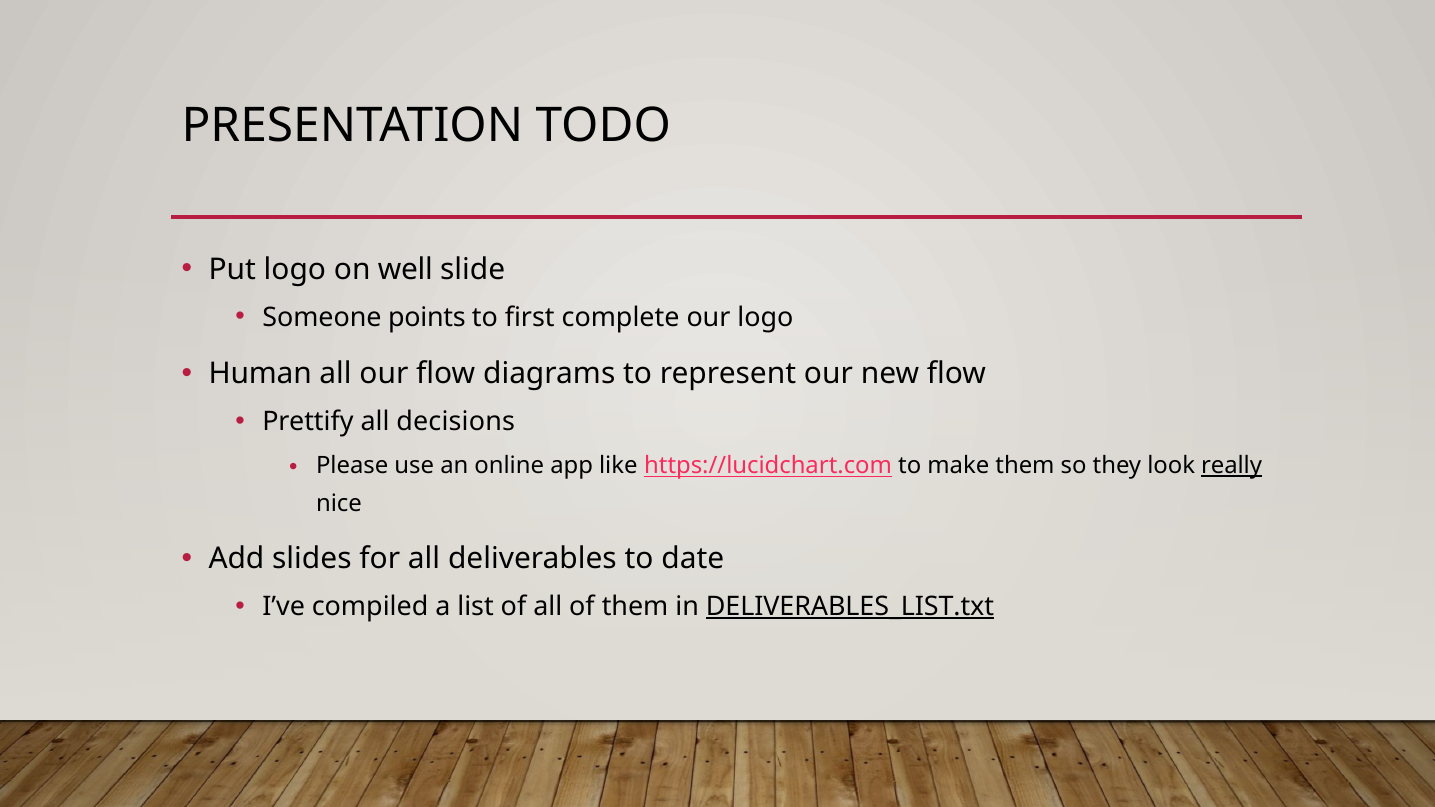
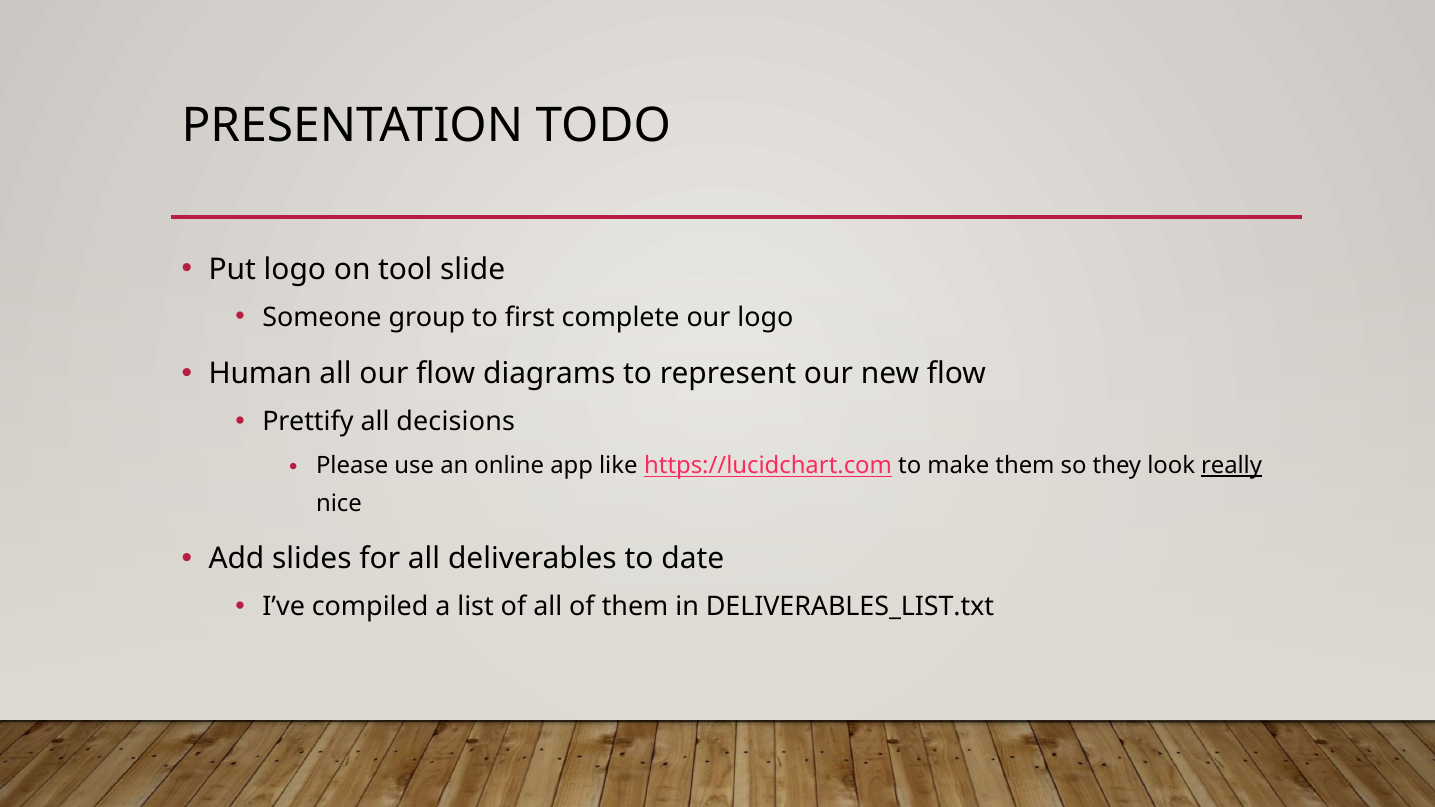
well: well -> tool
points: points -> group
DELIVERABLES_LIST.txt underline: present -> none
